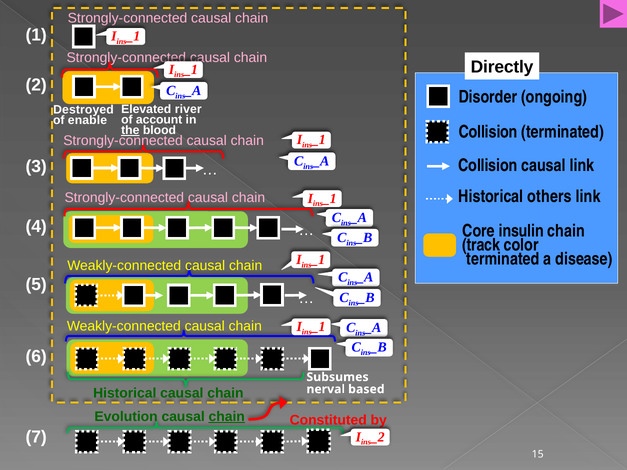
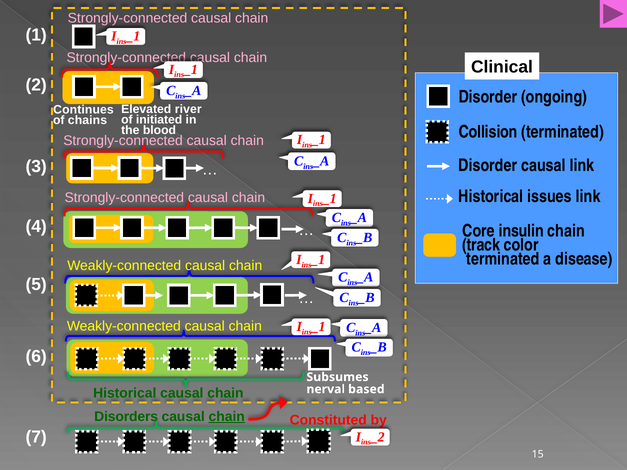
Directly: Directly -> Clinical
Destroyed: Destroyed -> Continues
account: account -> initiated
enable: enable -> chains
the underline: present -> none
Collision at (488, 166): Collision -> Disorder
others: others -> issues
Evolution: Evolution -> Disorders
